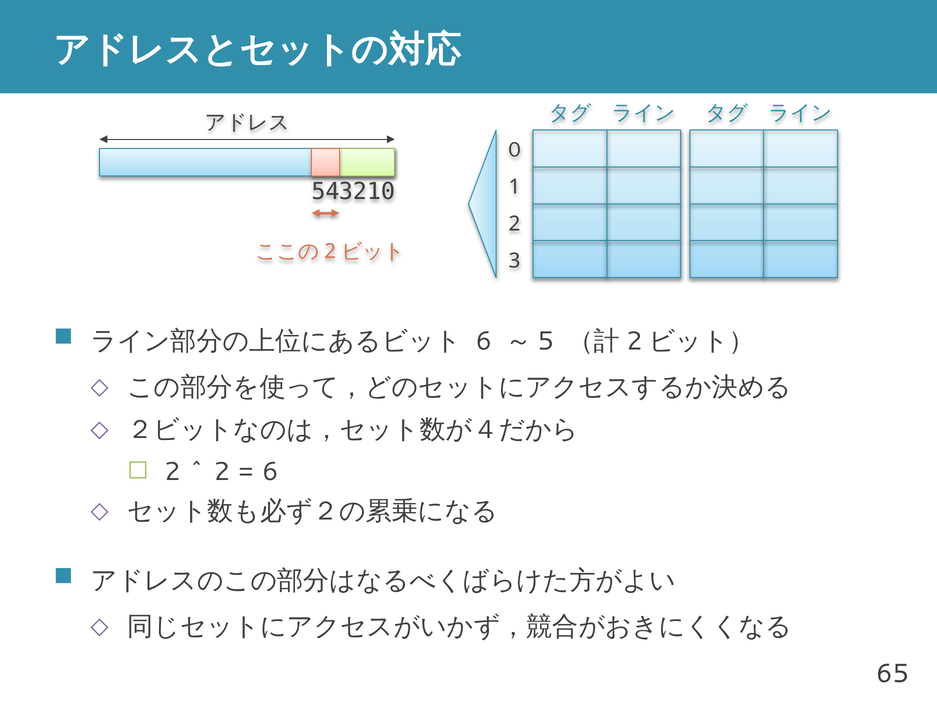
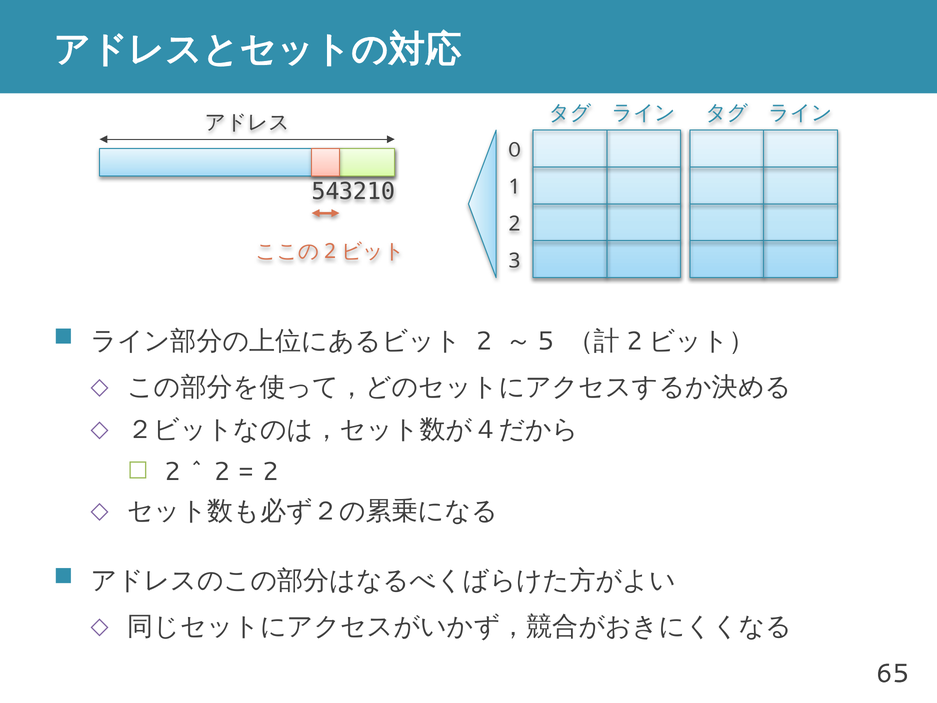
6 at (484, 341): 6 -> 2
6 at (271, 471): 6 -> 2
